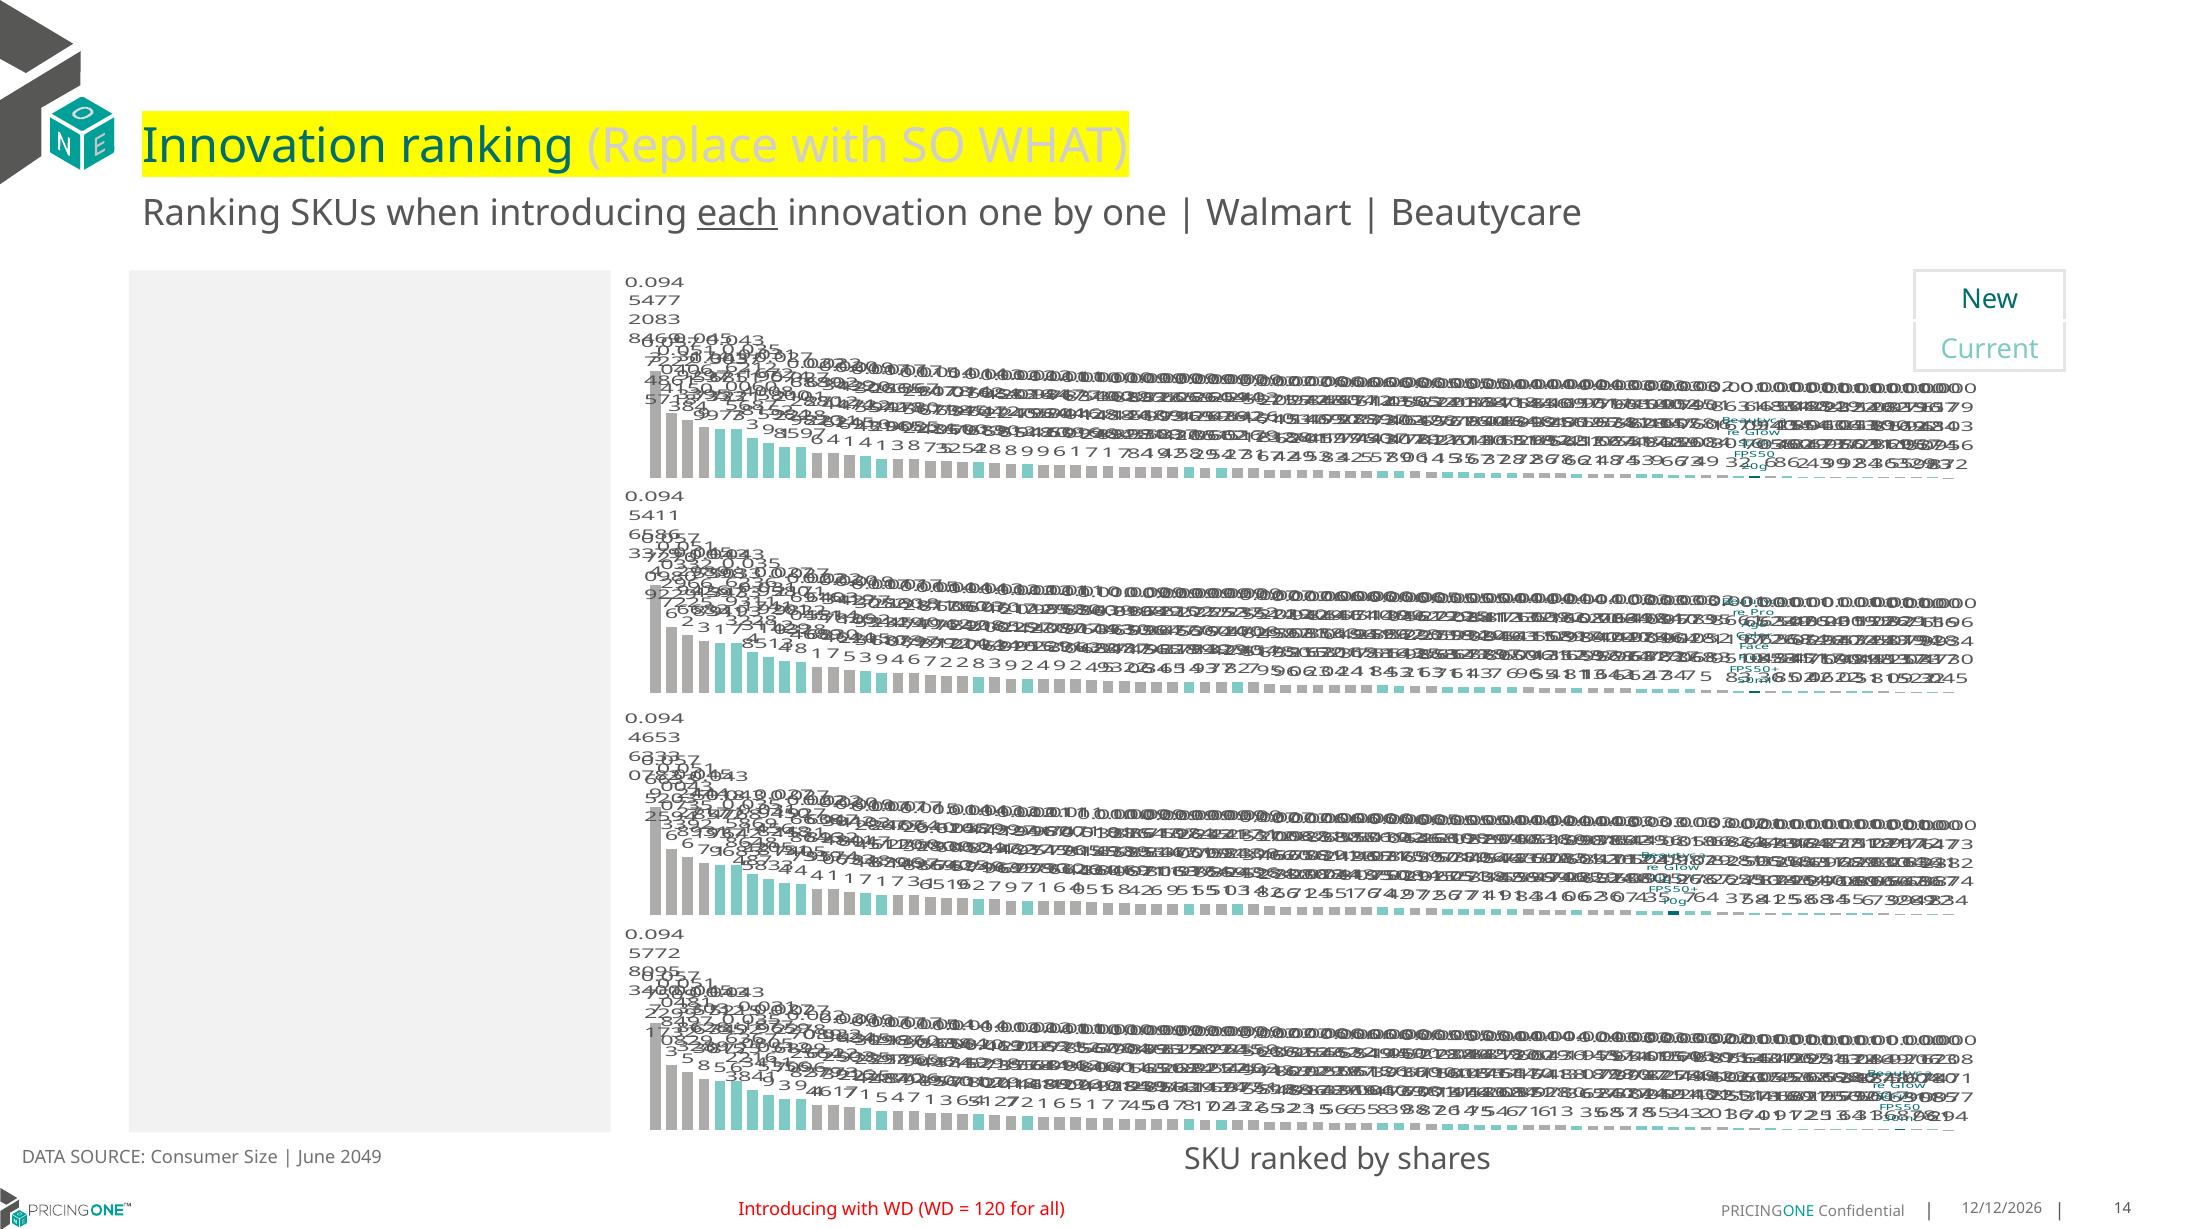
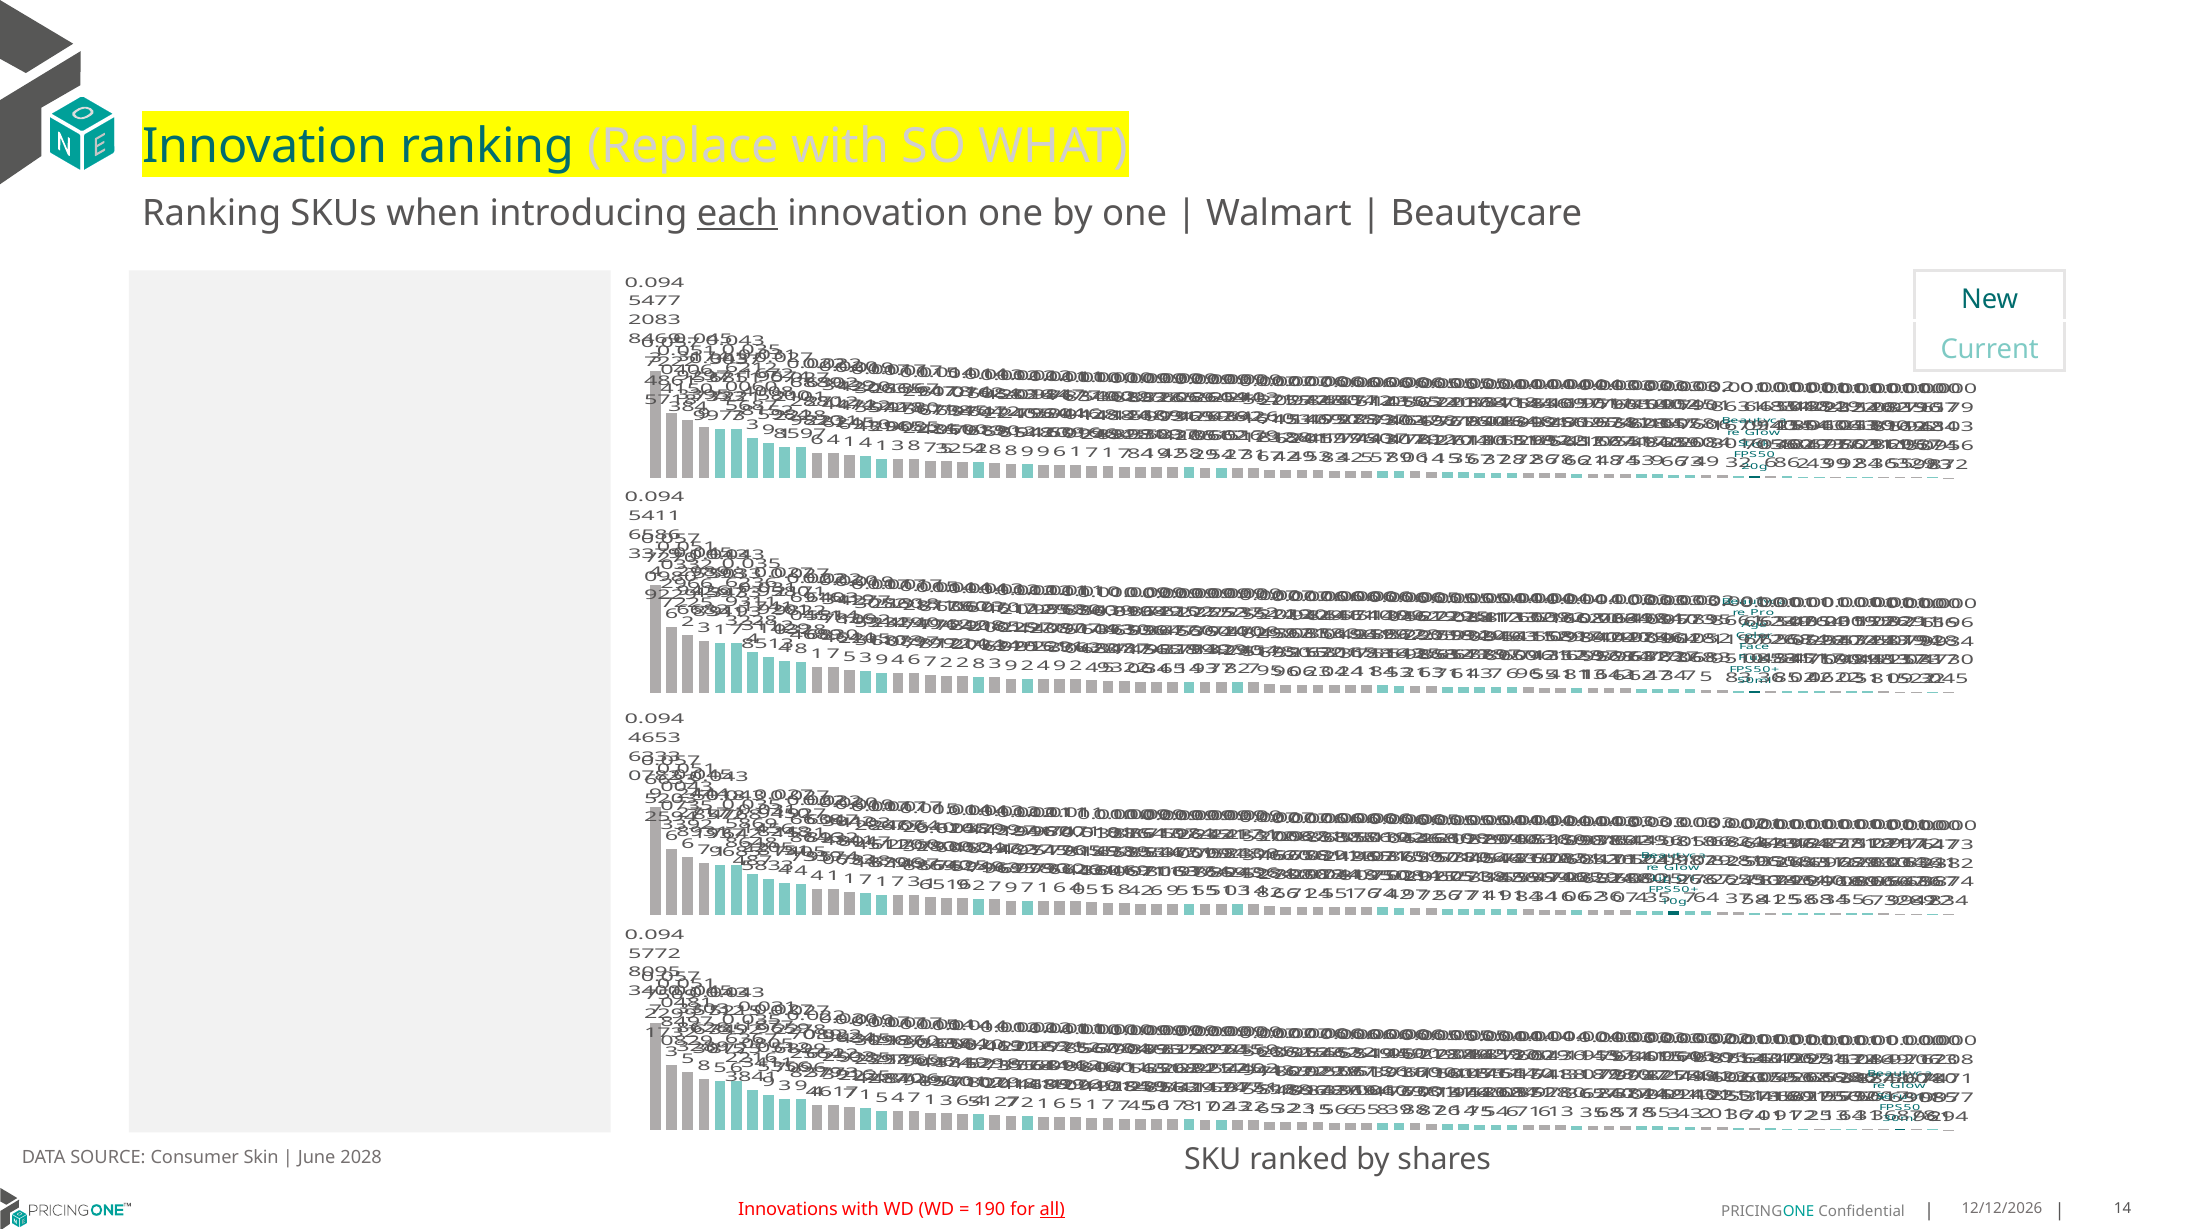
Size: Size -> Skin
2049: 2049 -> 2028
Introducing at (788, 1210): Introducing -> Innovations
120: 120 -> 190
all underline: none -> present
